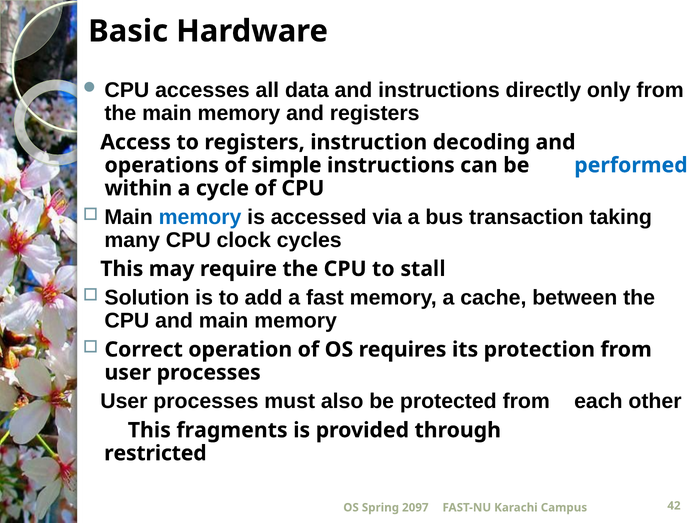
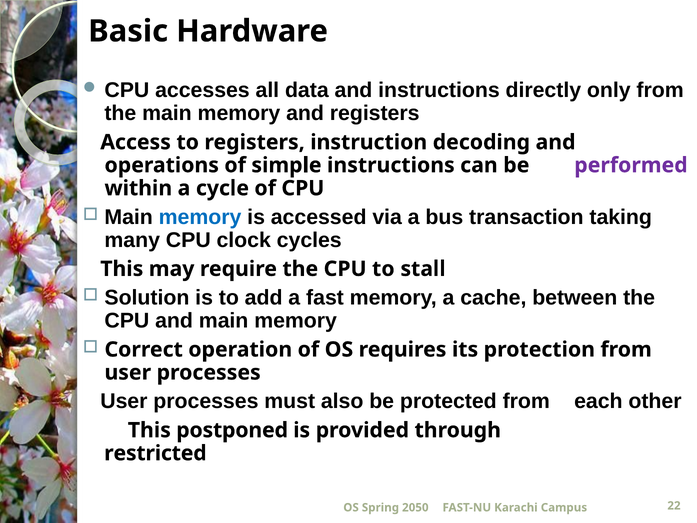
performed colour: blue -> purple
fragments: fragments -> postponed
2097: 2097 -> 2050
42: 42 -> 22
